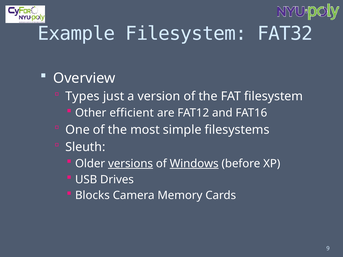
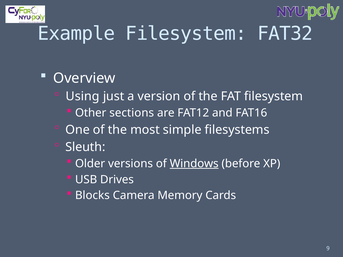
Types: Types -> Using
efficient: efficient -> sections
versions underline: present -> none
